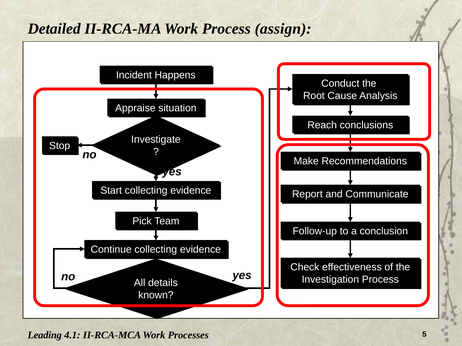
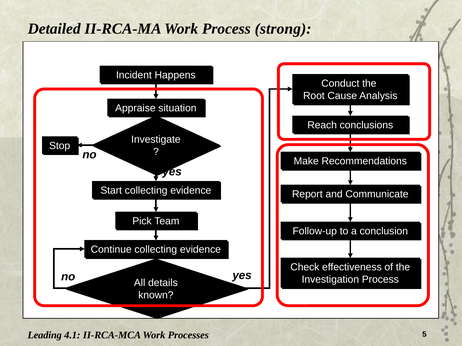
assign: assign -> strong
